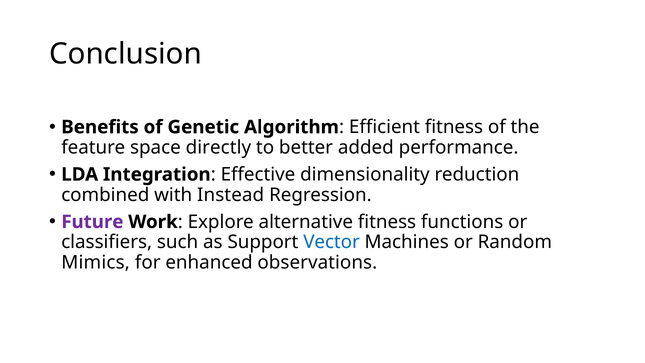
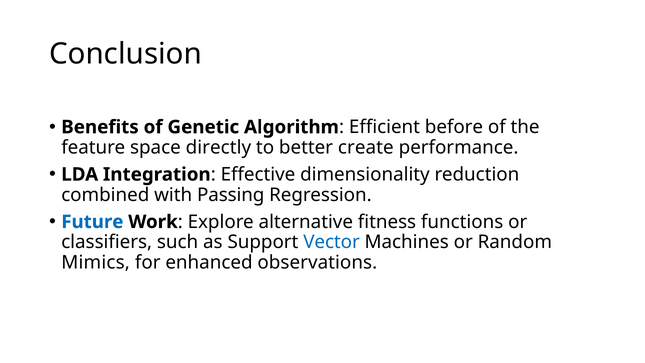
Efficient fitness: fitness -> before
added: added -> create
Instead: Instead -> Passing
Future colour: purple -> blue
